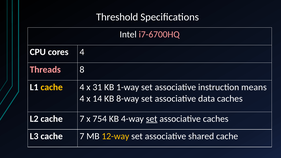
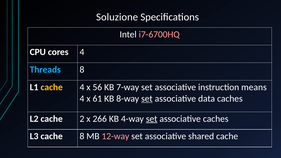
Threshold: Threshold -> Soluzione
Threads colour: pink -> light blue
31: 31 -> 56
1-way: 1-way -> 7-way
14: 14 -> 61
set at (147, 99) underline: none -> present
L2 cache 7: 7 -> 2
754: 754 -> 266
L3 cache 7: 7 -> 8
12-way colour: yellow -> pink
